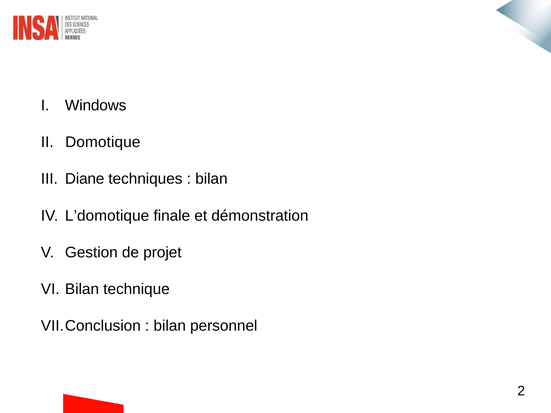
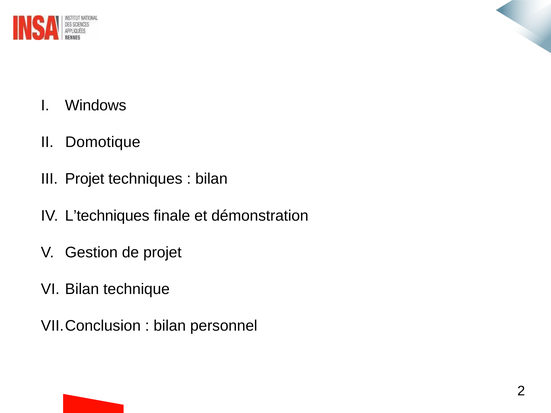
Diane at (85, 179): Diane -> Projet
L’domotique: L’domotique -> L’techniques
